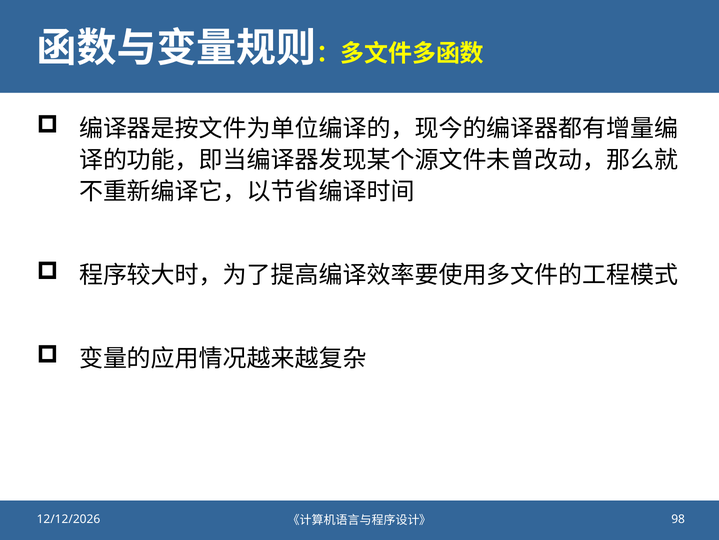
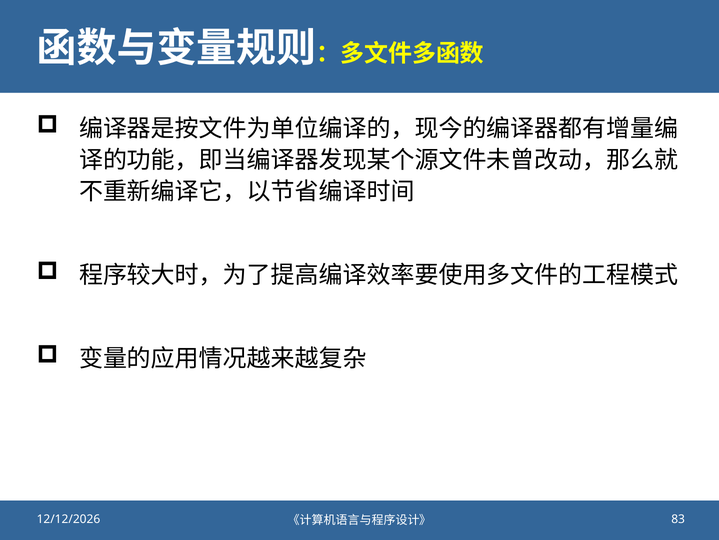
98: 98 -> 83
